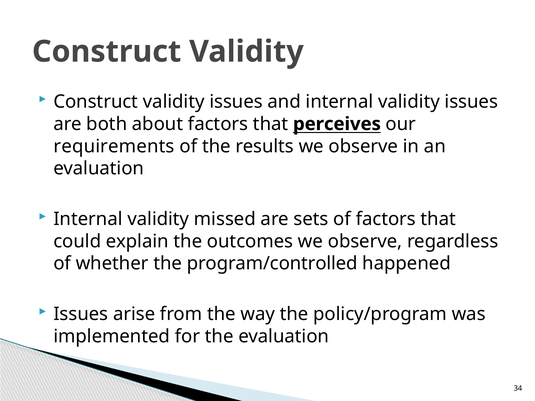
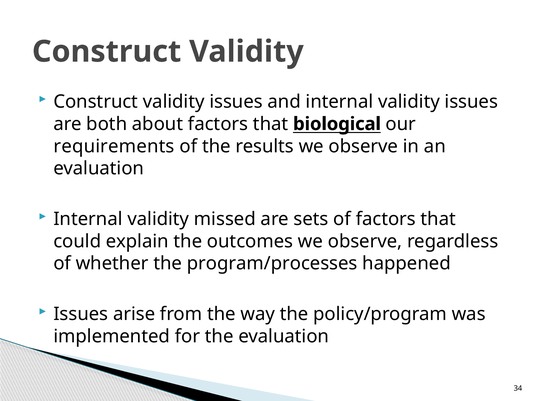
perceives: perceives -> biological
program/controlled: program/controlled -> program/processes
